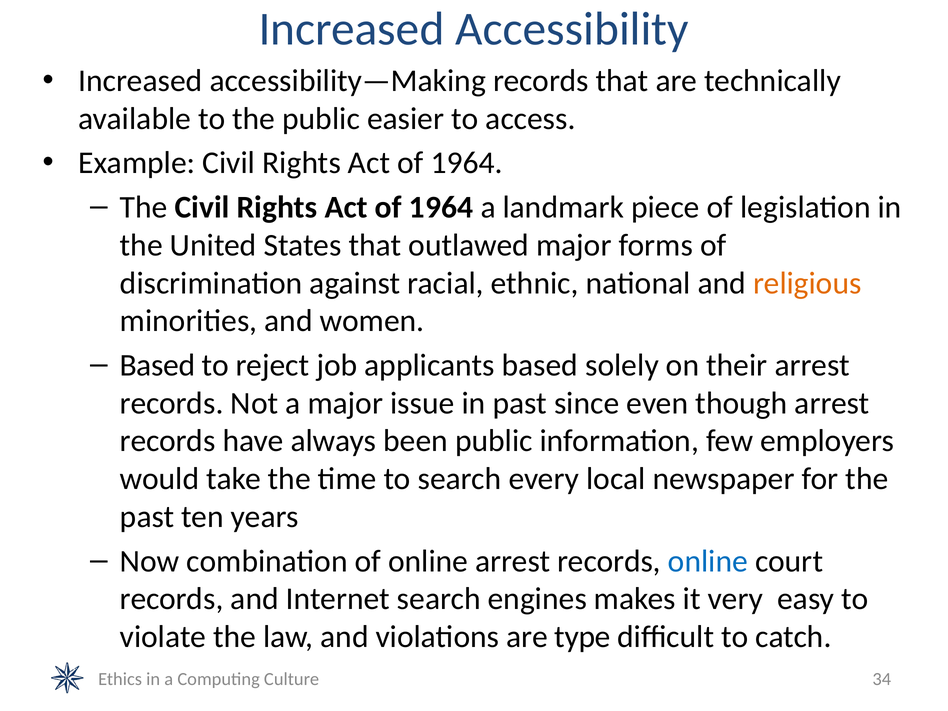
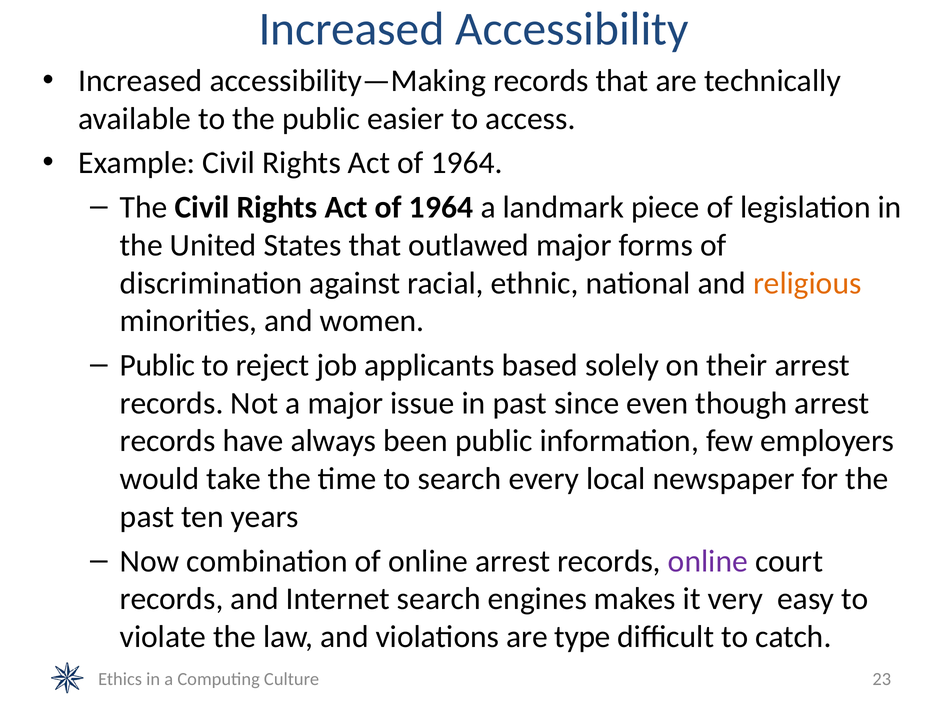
Based at (157, 365): Based -> Public
online at (708, 561) colour: blue -> purple
34: 34 -> 23
